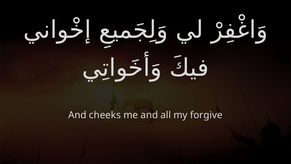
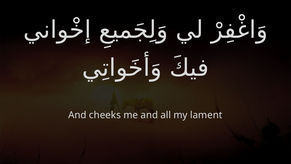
forgive: forgive -> lament
